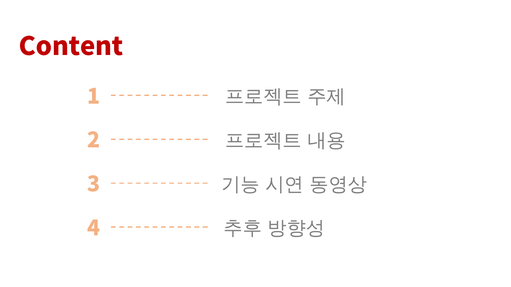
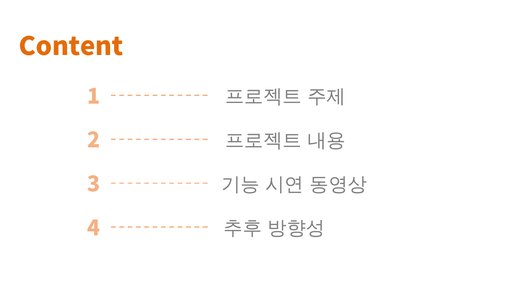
Content colour: red -> orange
